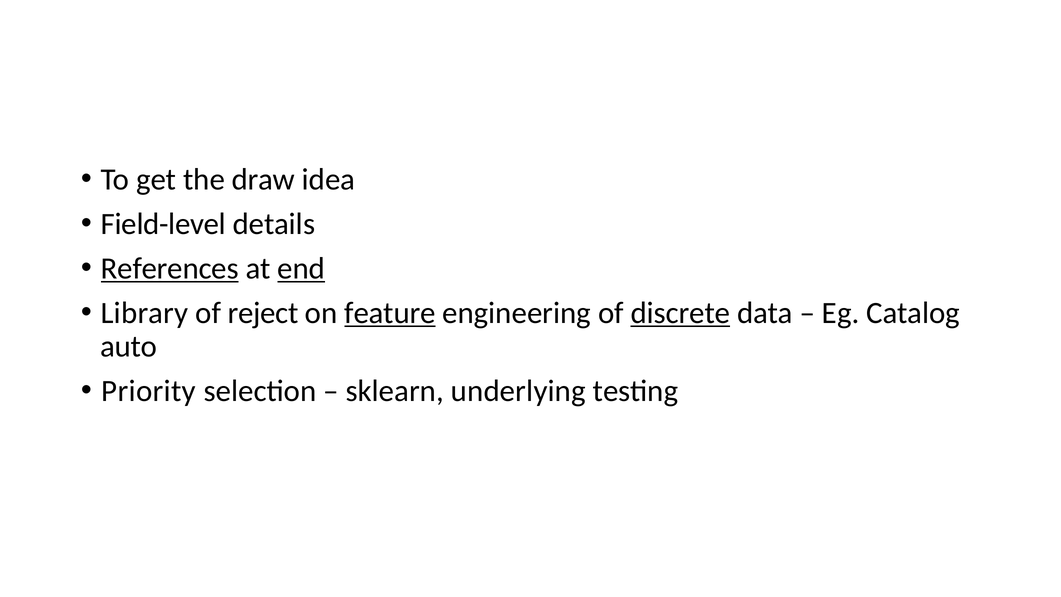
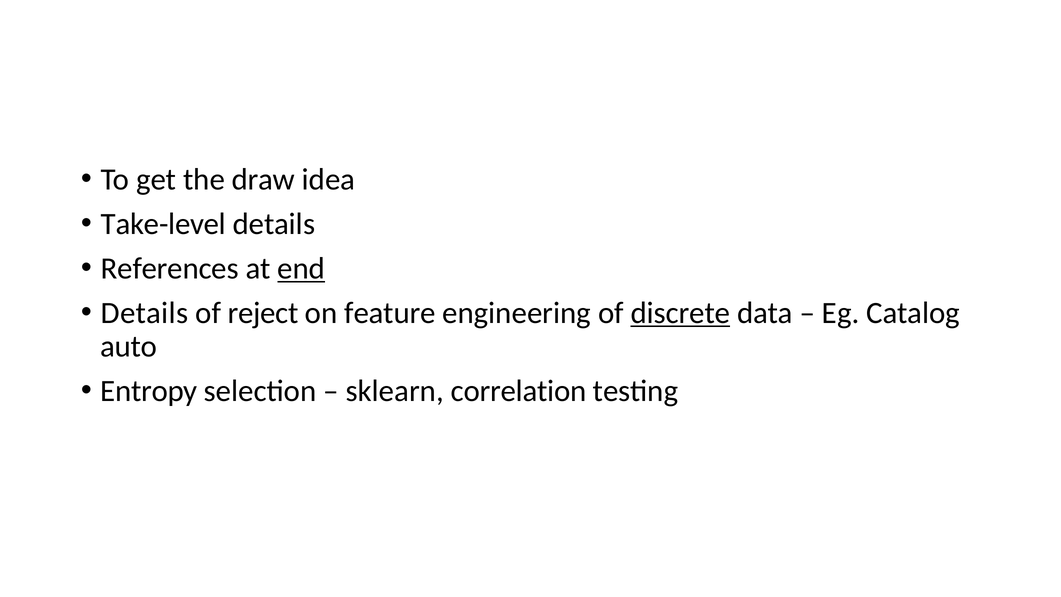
Field-level: Field-level -> Take-level
References underline: present -> none
Library at (145, 313): Library -> Details
feature underline: present -> none
Priority: Priority -> Entropy
underlying: underlying -> correlation
